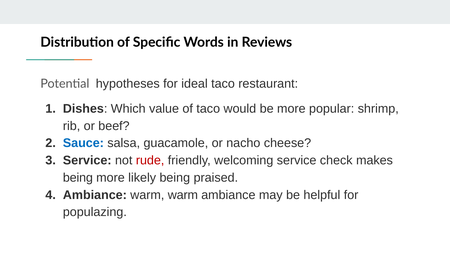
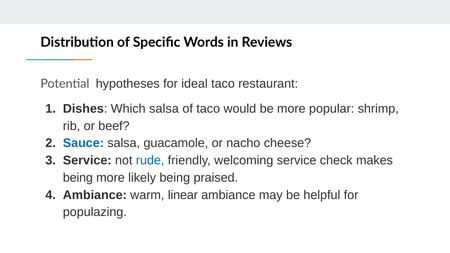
Which value: value -> salsa
rude colour: red -> blue
warm warm: warm -> linear
